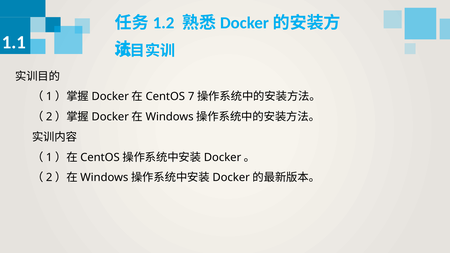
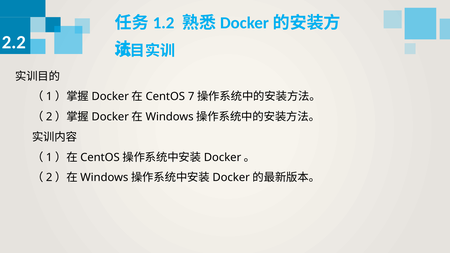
1.1: 1.1 -> 2.2
